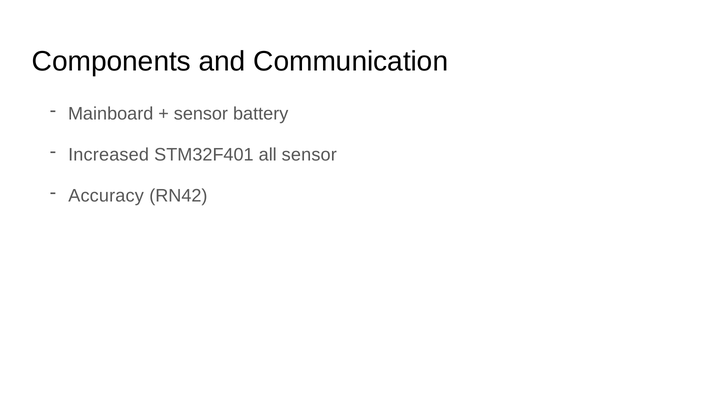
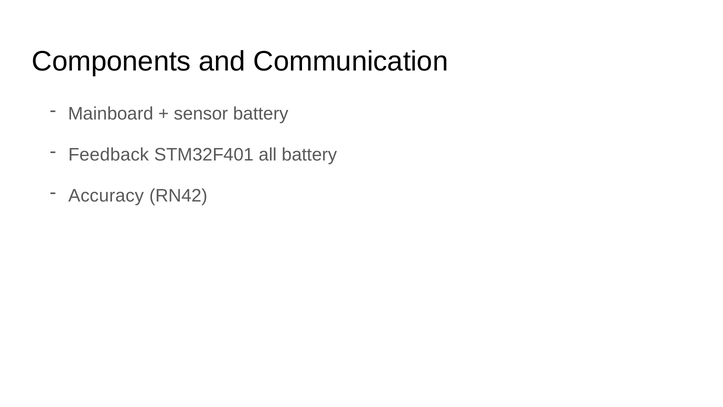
Increased: Increased -> Feedback
all sensor: sensor -> battery
